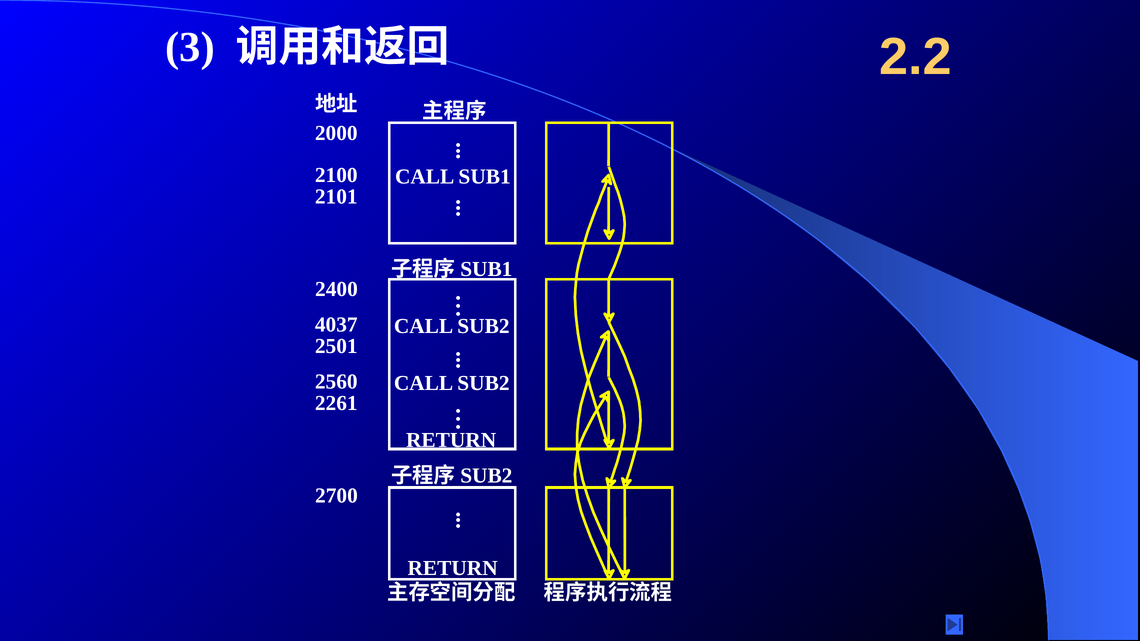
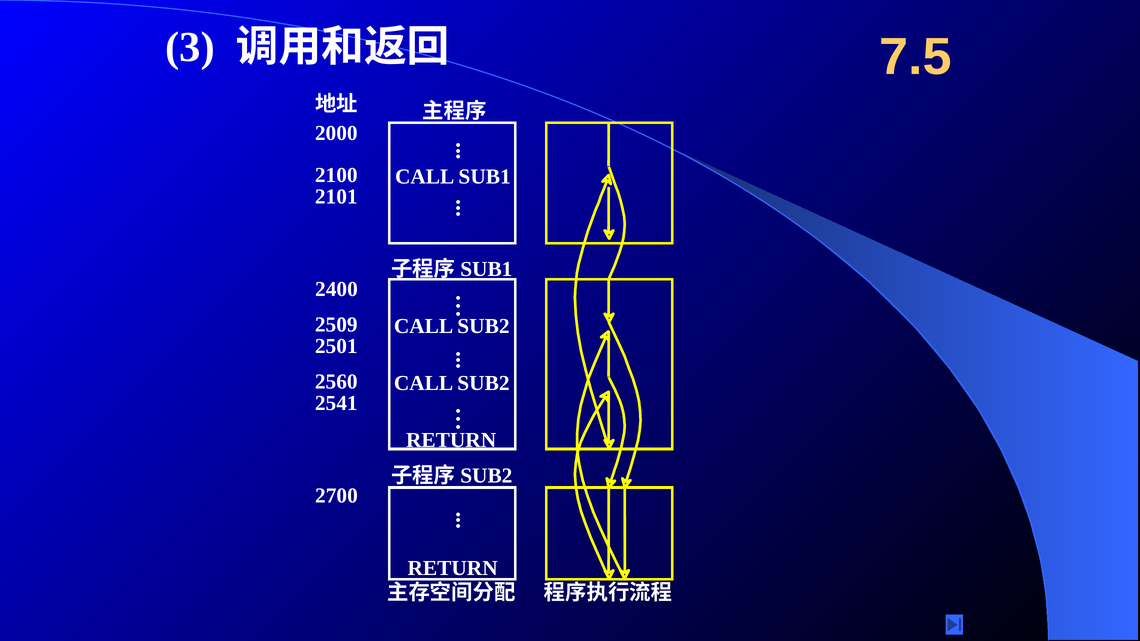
2.2: 2.2 -> 7.5
4037: 4037 -> 2509
2261: 2261 -> 2541
